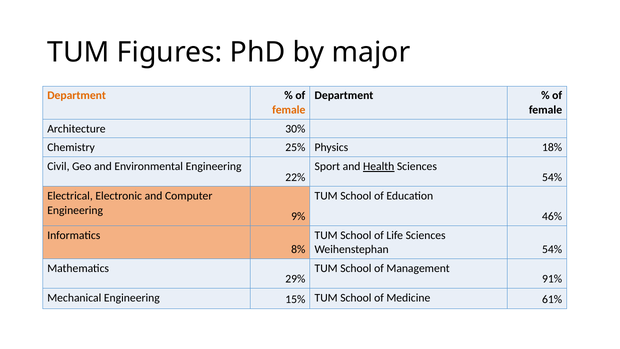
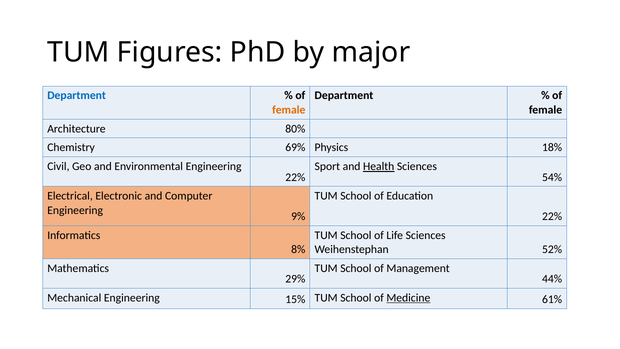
Department at (77, 96) colour: orange -> blue
30%: 30% -> 80%
25%: 25% -> 69%
46% at (552, 216): 46% -> 22%
Weihenstephan 54%: 54% -> 52%
91%: 91% -> 44%
Medicine underline: none -> present
